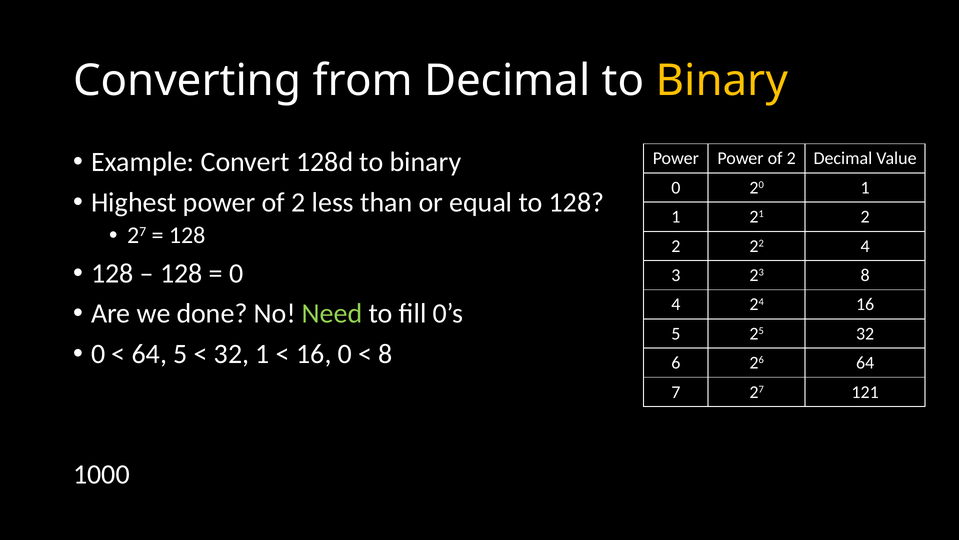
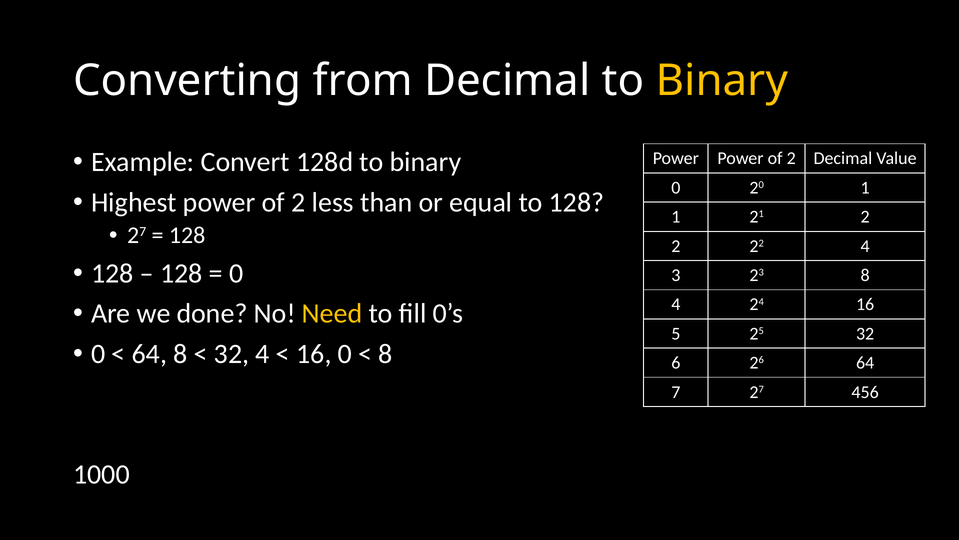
Need colour: light green -> yellow
64 5: 5 -> 8
32 1: 1 -> 4
121: 121 -> 456
